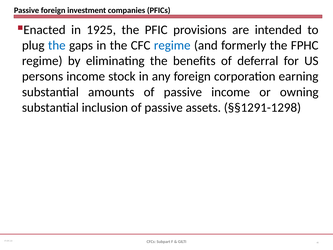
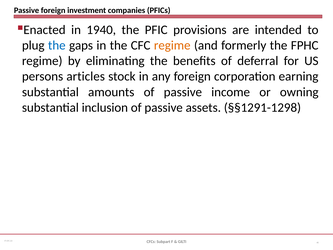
1925: 1925 -> 1940
regime at (172, 45) colour: blue -> orange
persons income: income -> articles
